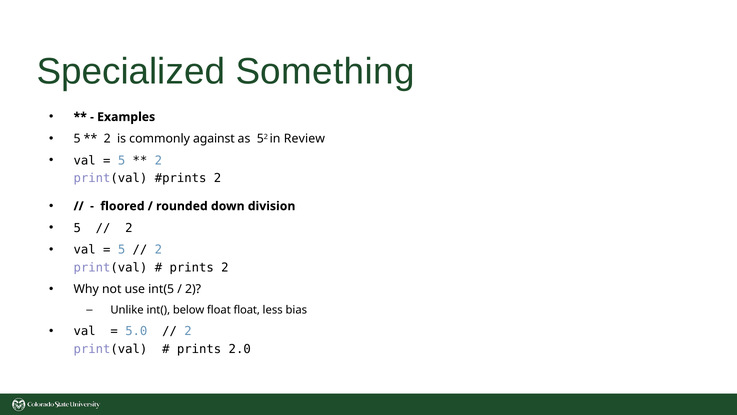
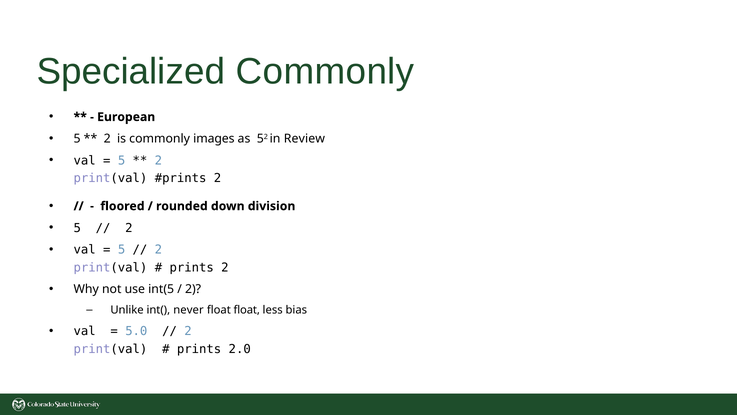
Specialized Something: Something -> Commonly
Examples: Examples -> European
against: against -> images
below: below -> never
